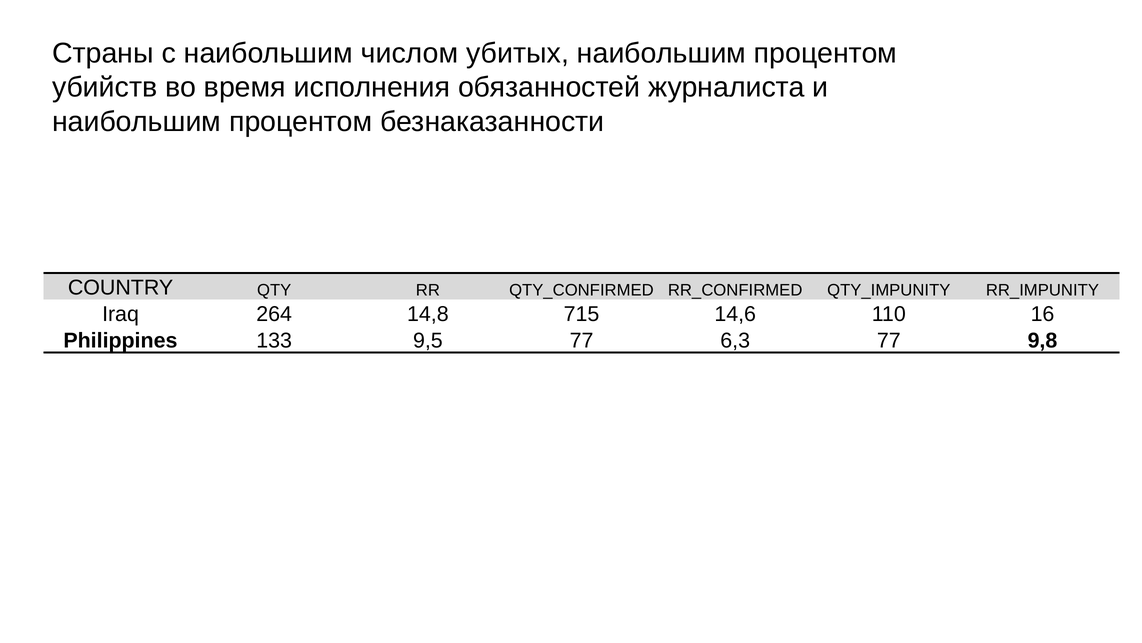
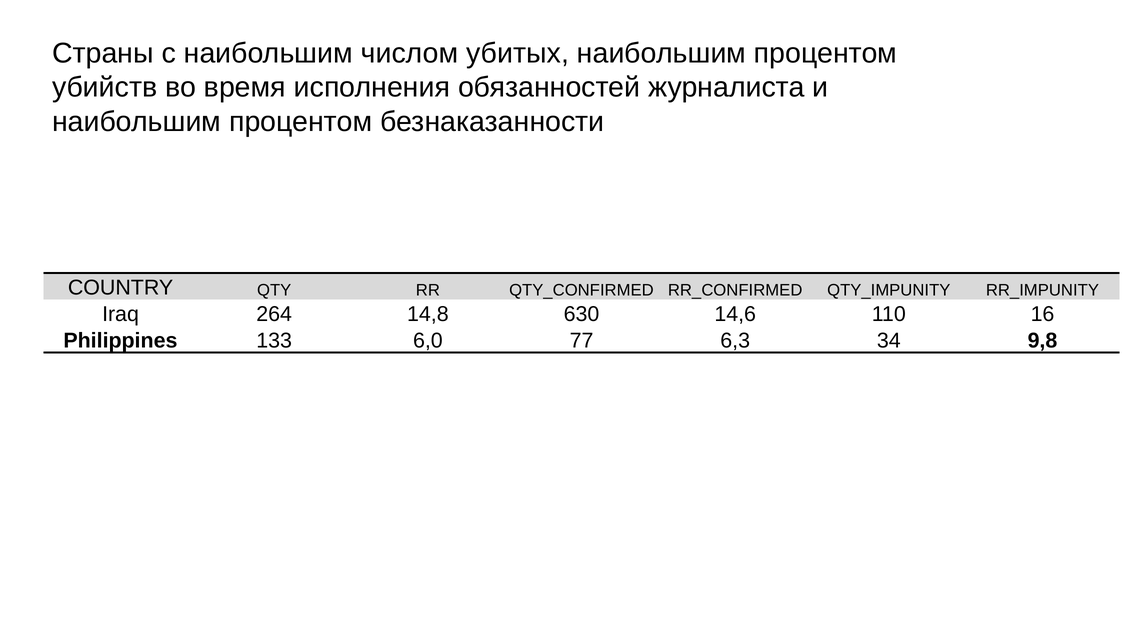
715: 715 -> 630
9,5: 9,5 -> 6,0
6,3 77: 77 -> 34
